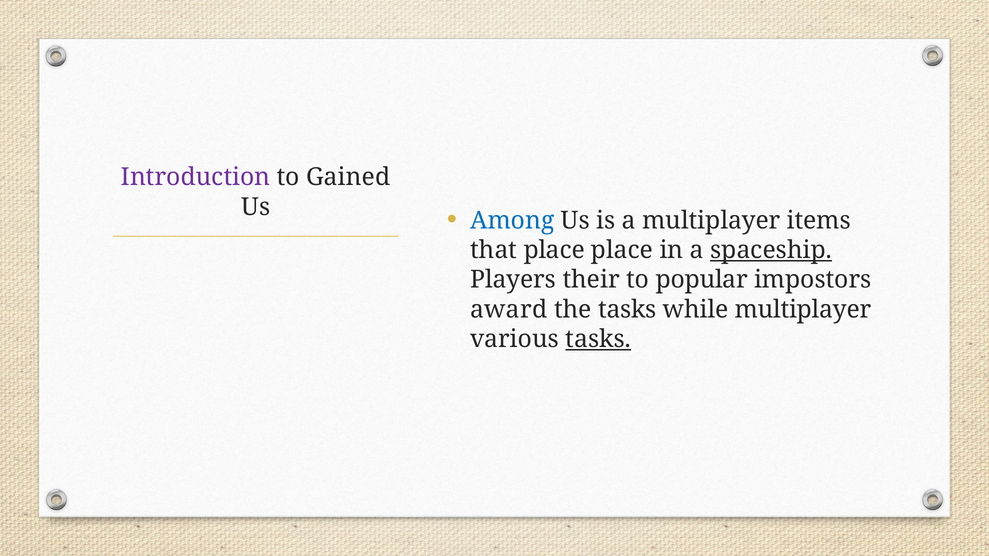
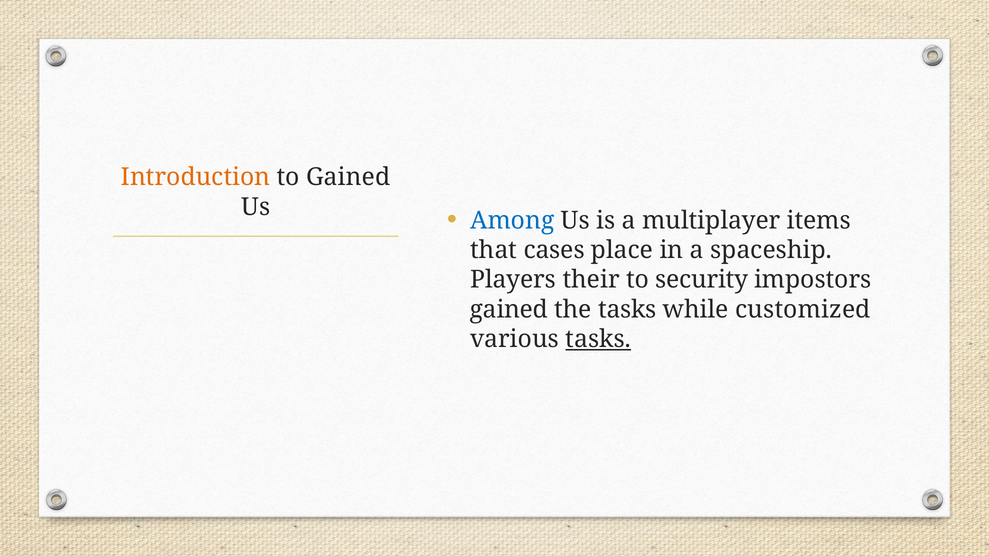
Introduction colour: purple -> orange
that place: place -> cases
spaceship underline: present -> none
popular: popular -> security
award at (509, 310): award -> gained
while multiplayer: multiplayer -> customized
